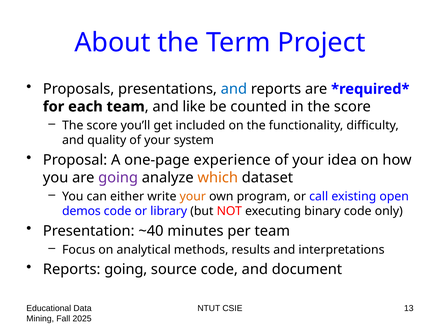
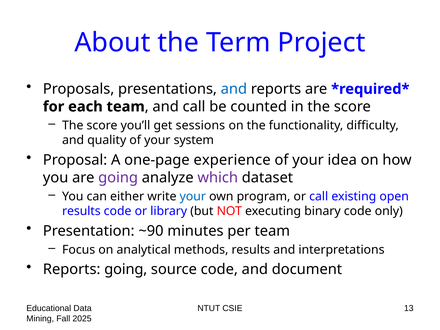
and like: like -> call
included: included -> sessions
which colour: orange -> purple
your at (193, 196) colour: orange -> blue
demos at (81, 211): demos -> results
~40: ~40 -> ~90
